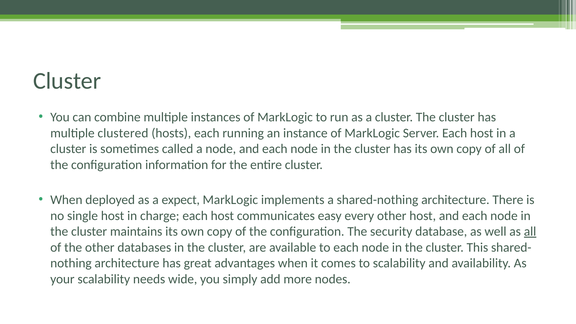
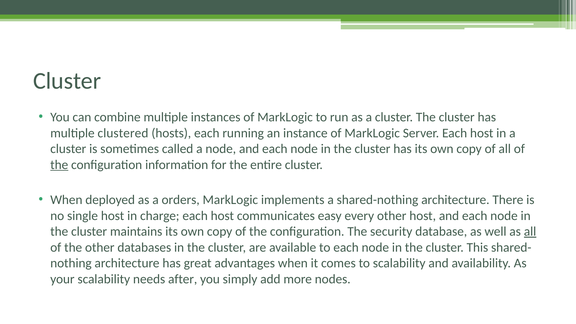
the at (59, 165) underline: none -> present
expect: expect -> orders
wide: wide -> after
